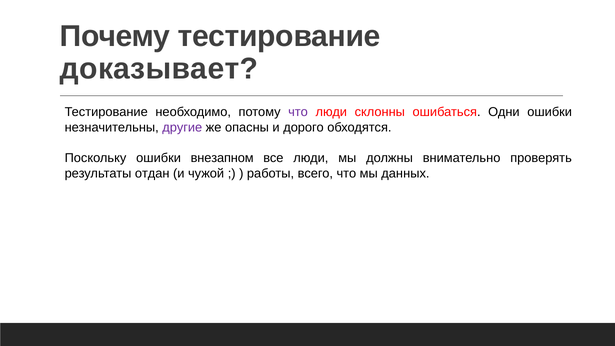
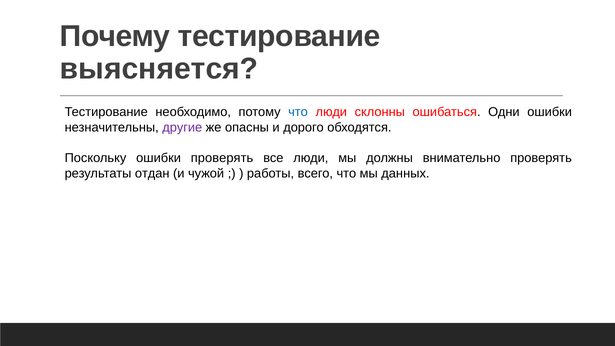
доказывает: доказывает -> выясняется
что at (298, 112) colour: purple -> blue
ошибки внезапном: внезапном -> проверять
